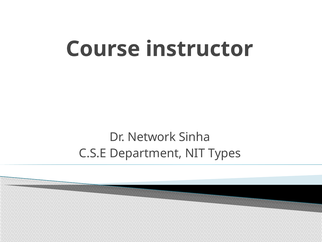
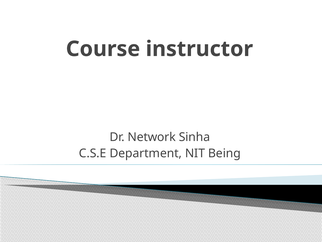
Types: Types -> Being
